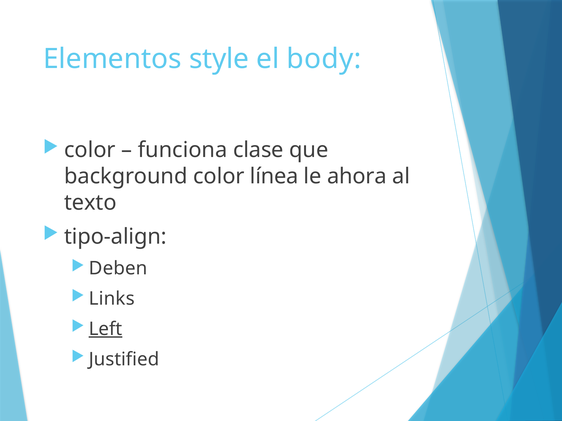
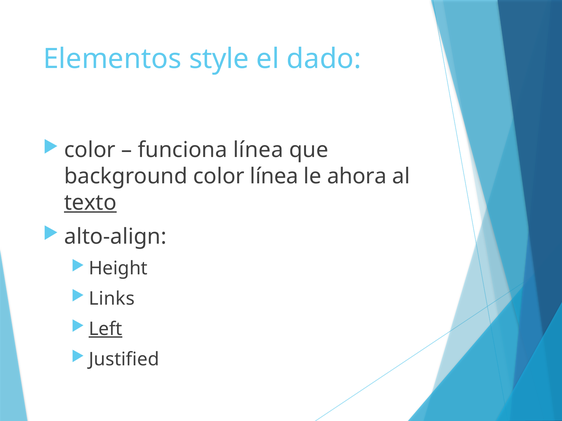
body: body -> dado
funciona clase: clase -> línea
texto underline: none -> present
tipo-align: tipo-align -> alto-align
Deben: Deben -> Height
